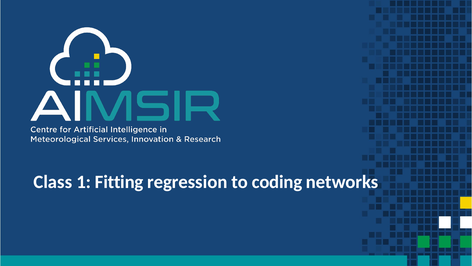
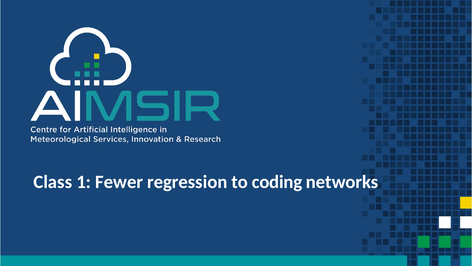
Fitting: Fitting -> Fewer
